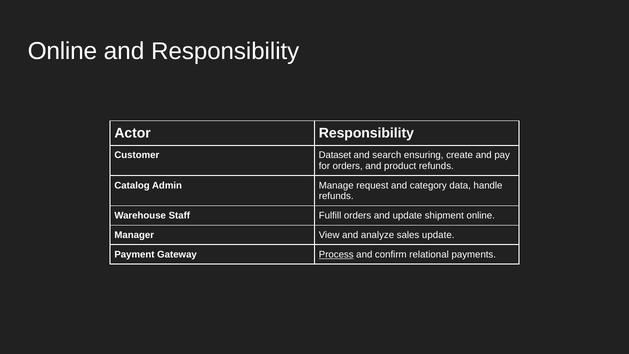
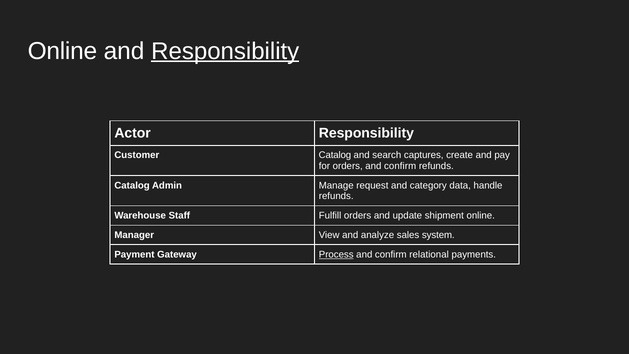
Responsibility at (225, 51) underline: none -> present
Customer Dataset: Dataset -> Catalog
ensuring: ensuring -> captures
orders and product: product -> confirm
sales update: update -> system
